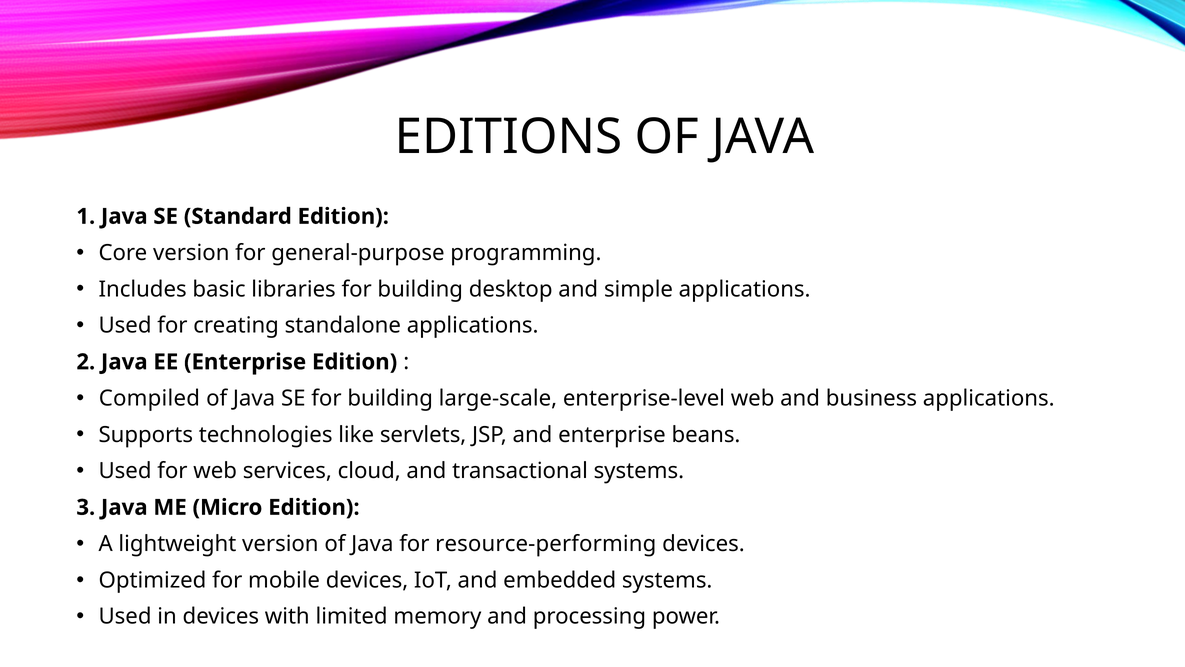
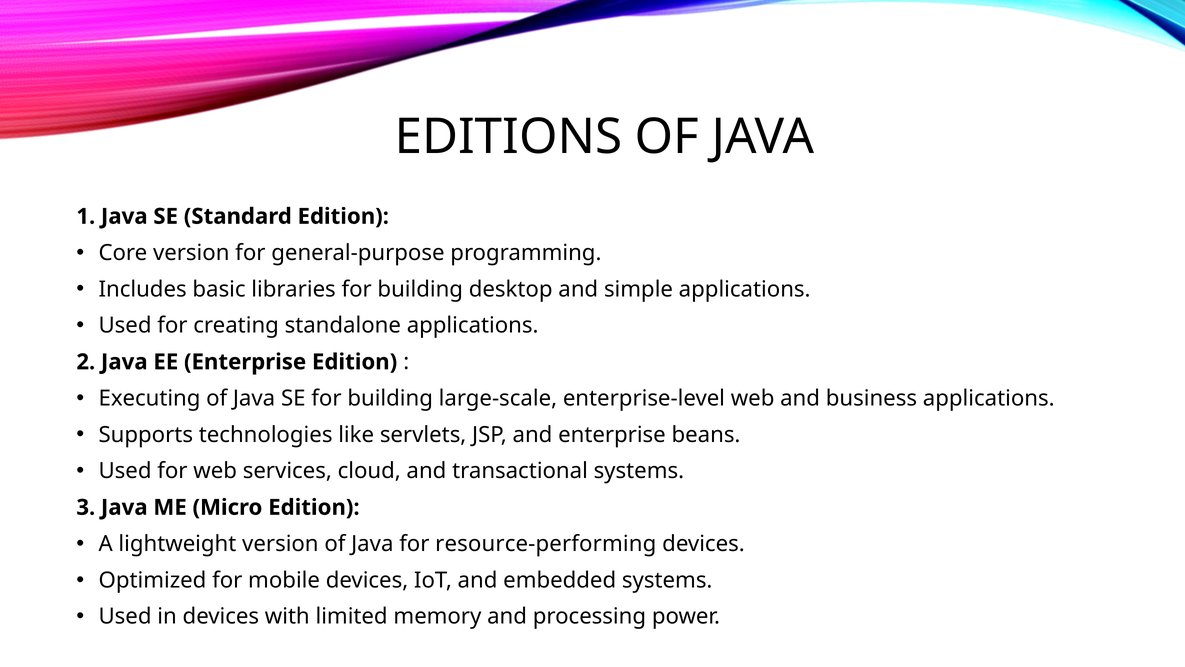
Compiled: Compiled -> Executing
